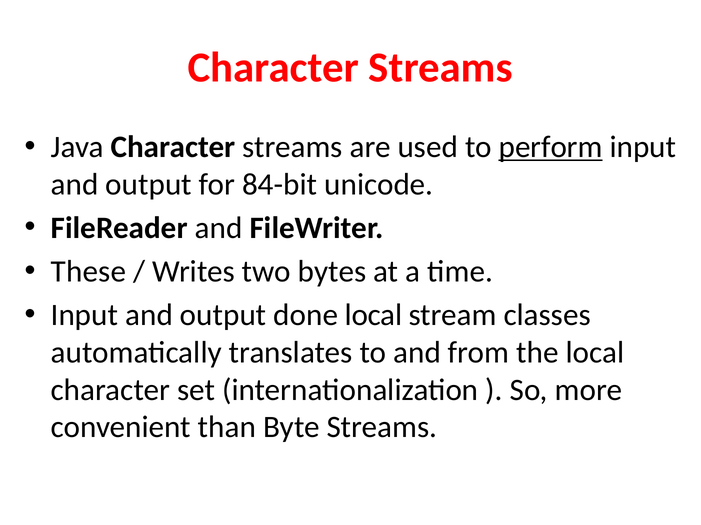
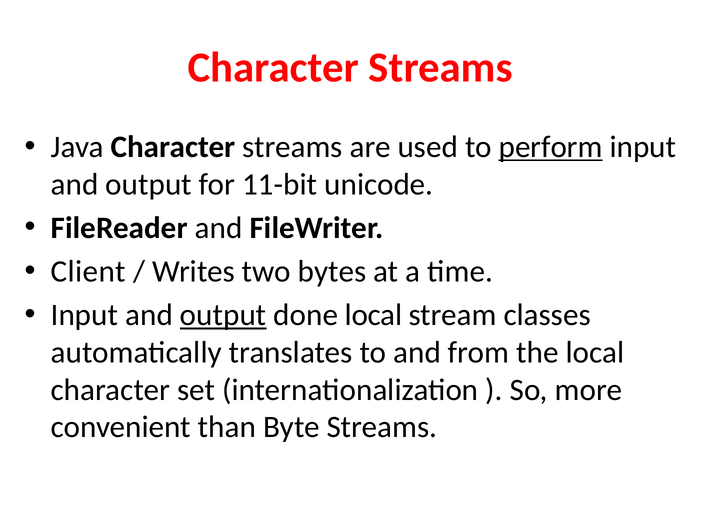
84-bit: 84-bit -> 11-bit
These: These -> Client
output at (223, 315) underline: none -> present
